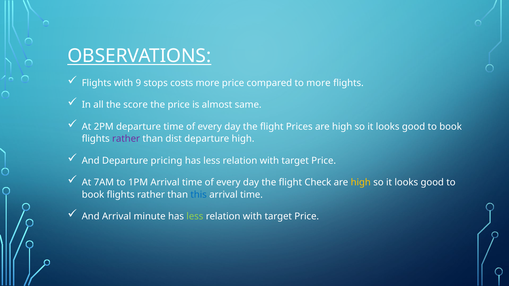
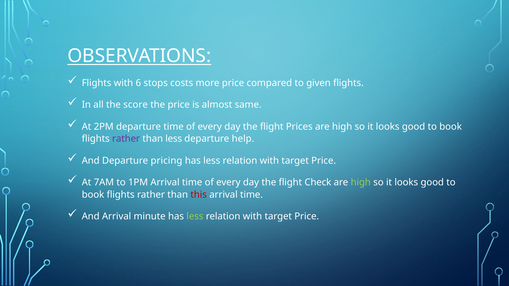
9: 9 -> 6
to more: more -> given
than dist: dist -> less
departure high: high -> help
high at (361, 183) colour: yellow -> light green
this colour: blue -> red
